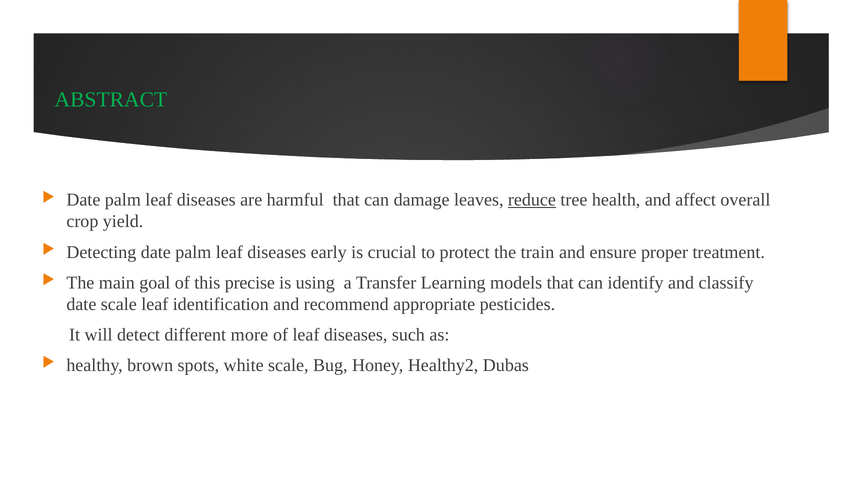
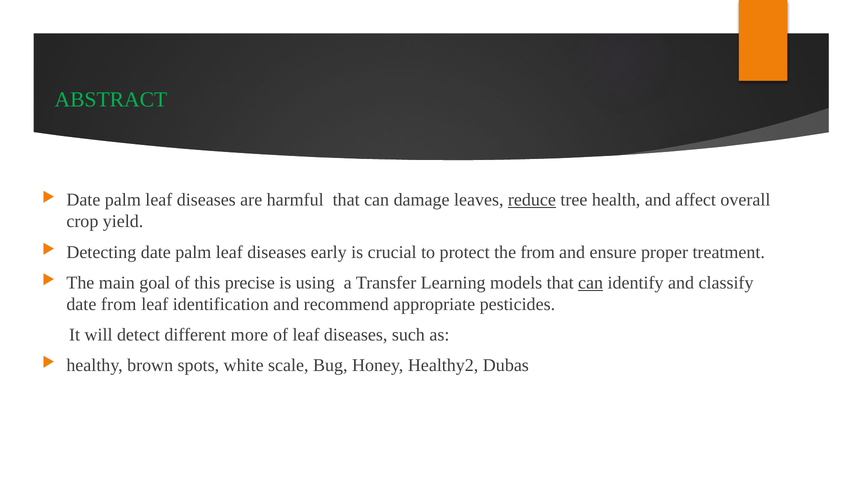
the train: train -> from
can at (591, 283) underline: none -> present
date scale: scale -> from
